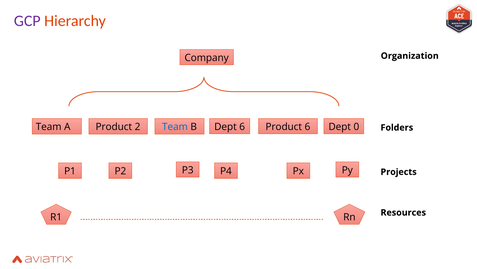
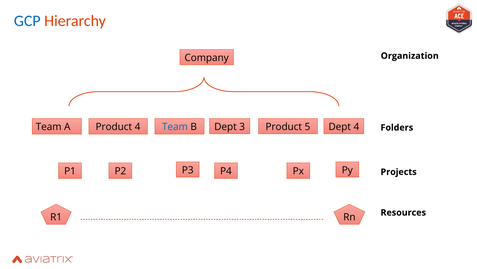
GCP colour: purple -> blue
Dept 6: 6 -> 3
Product 6: 6 -> 5
Dept 0: 0 -> 4
Product 2: 2 -> 4
